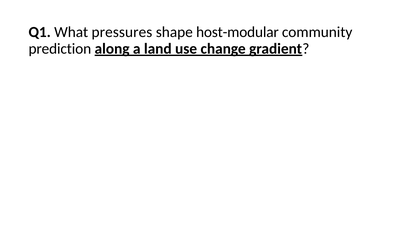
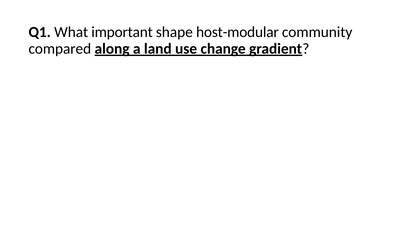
pressures: pressures -> important
prediction: prediction -> compared
